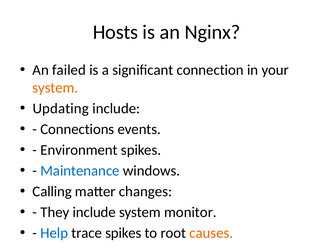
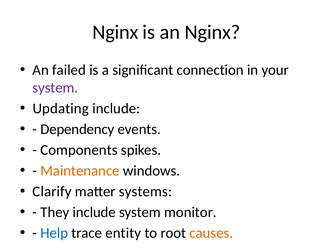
Hosts at (115, 32): Hosts -> Nginx
system at (55, 88) colour: orange -> purple
Connections: Connections -> Dependency
Environment: Environment -> Components
Maintenance colour: blue -> orange
Calling: Calling -> Clarify
changes: changes -> systems
trace spikes: spikes -> entity
